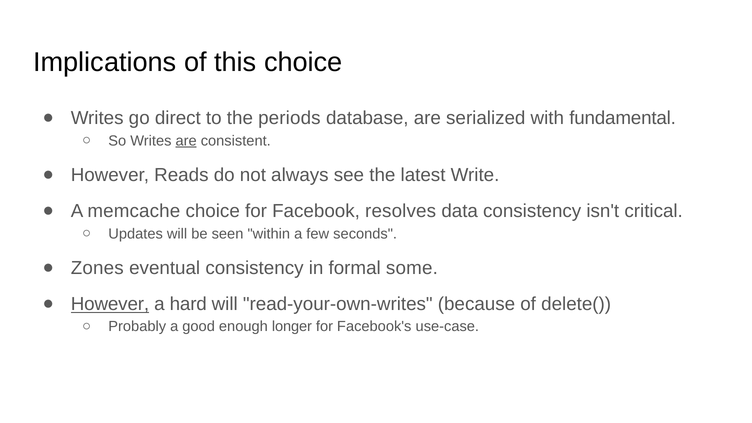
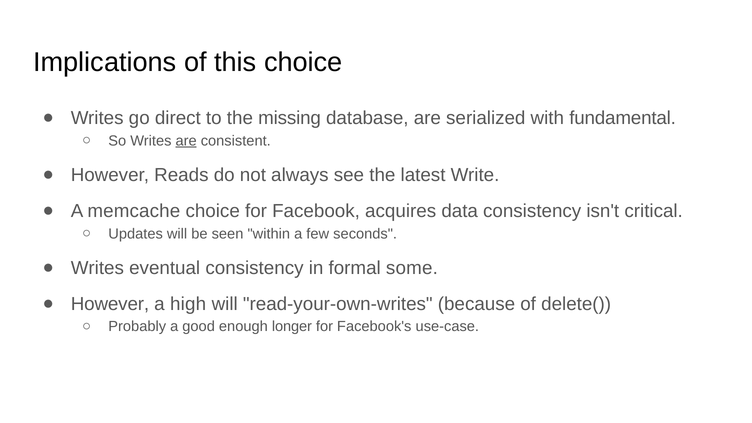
periods: periods -> missing
resolves: resolves -> acquires
Zones at (97, 268): Zones -> Writes
However at (110, 304) underline: present -> none
hard: hard -> high
